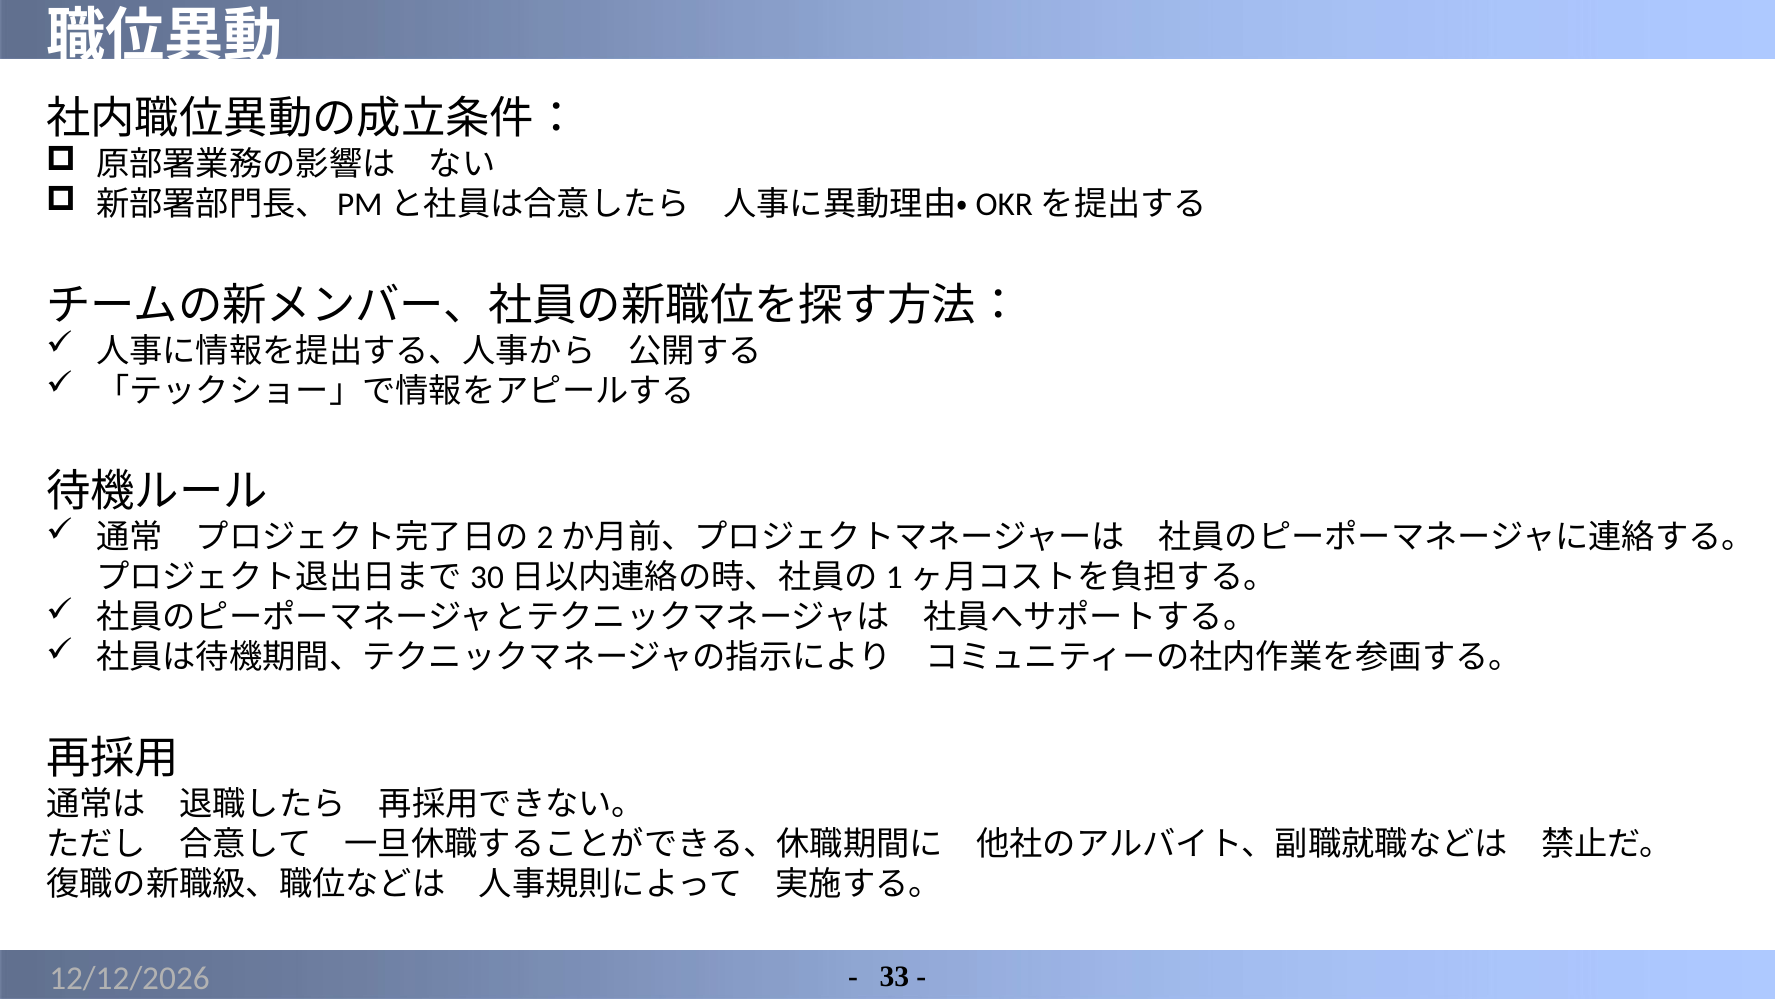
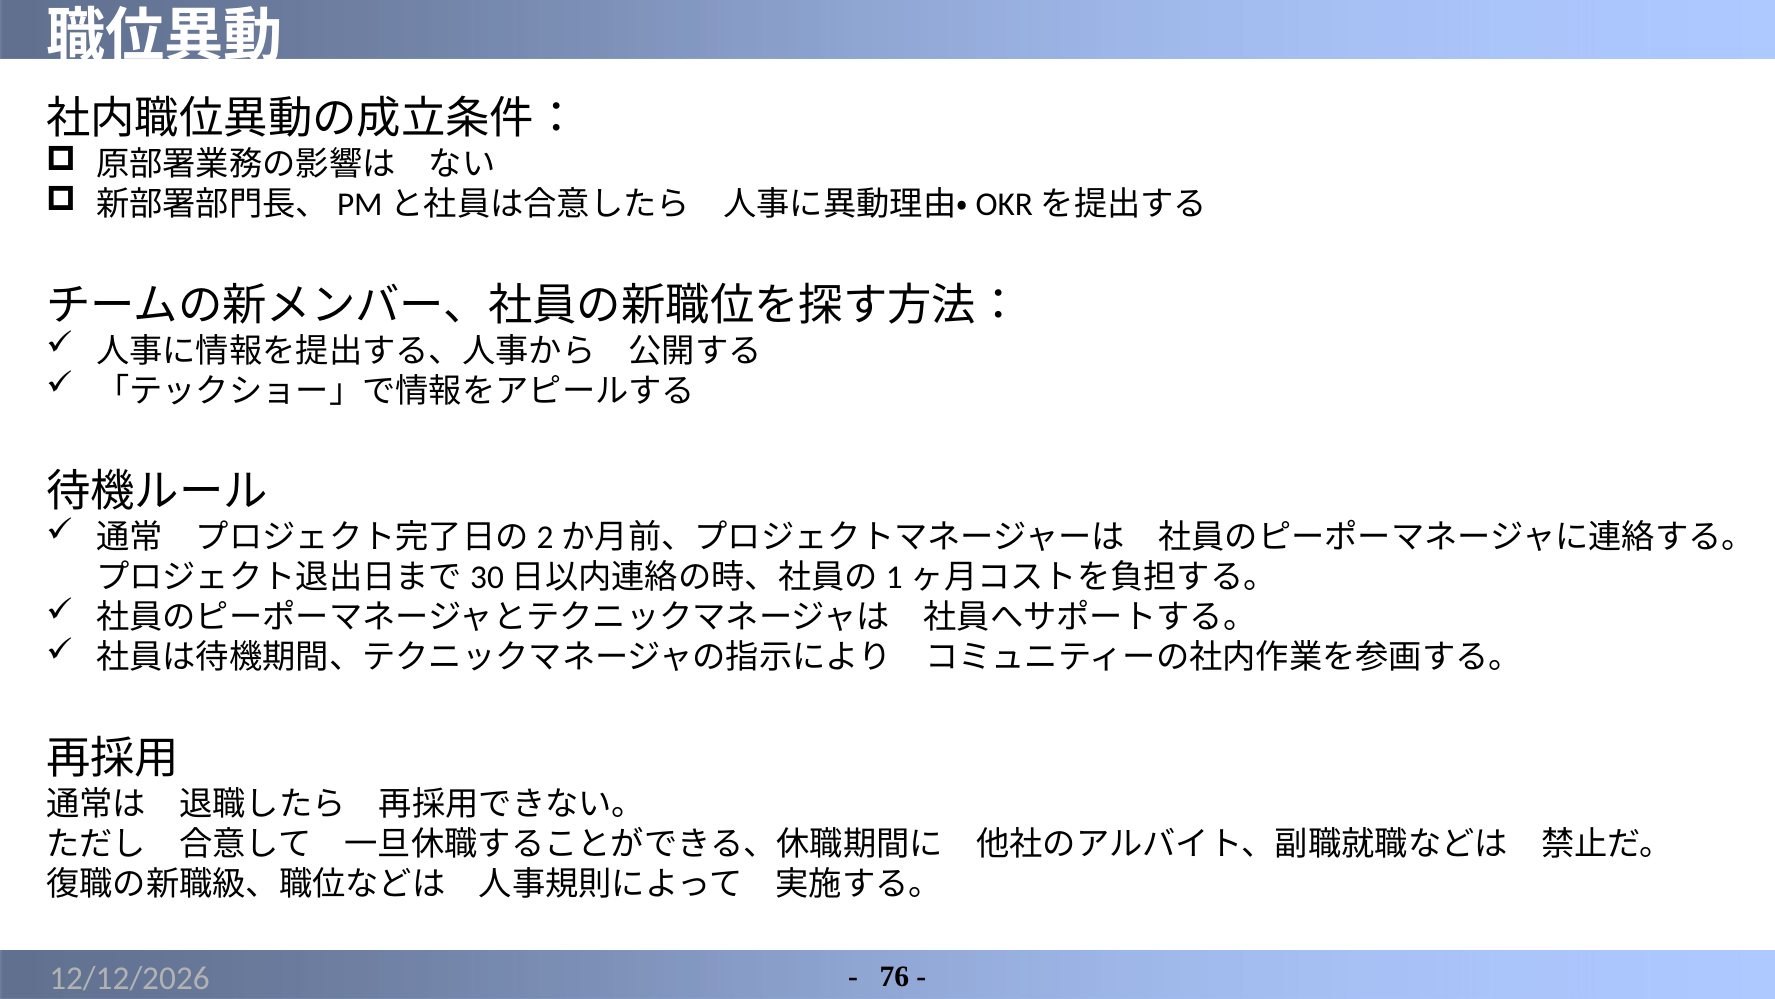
33: 33 -> 76
